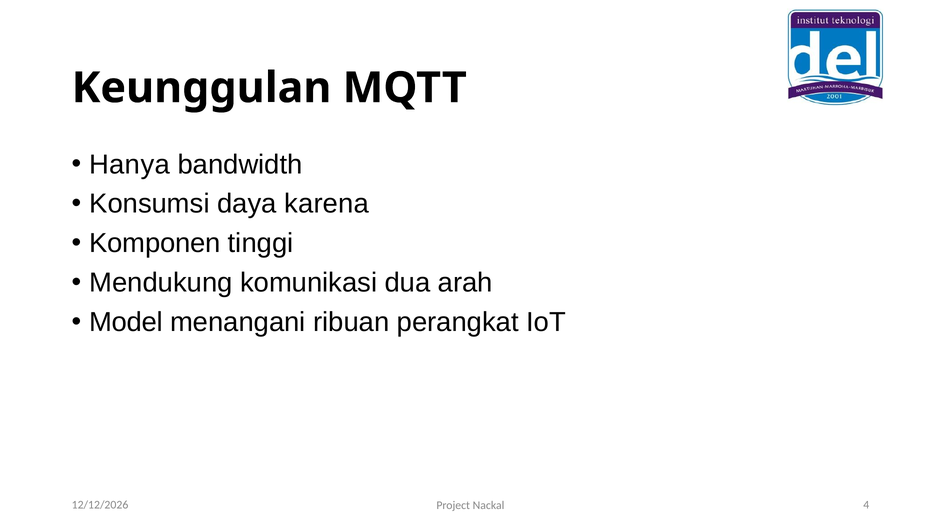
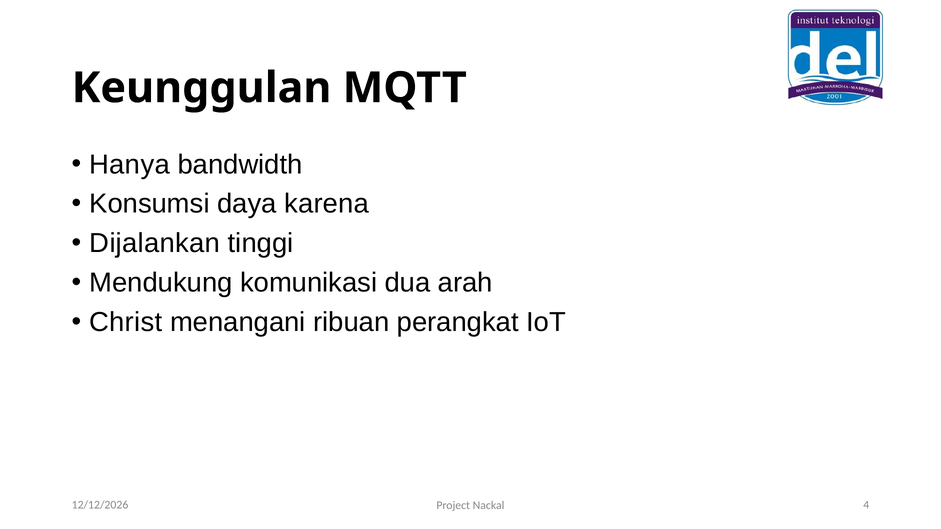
Komponen: Komponen -> Dijalankan
Model: Model -> Christ
